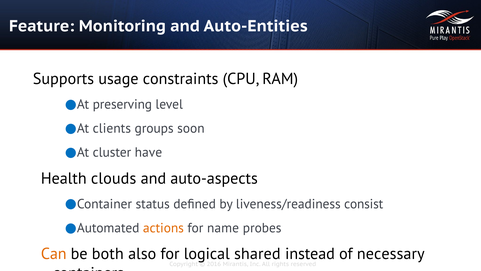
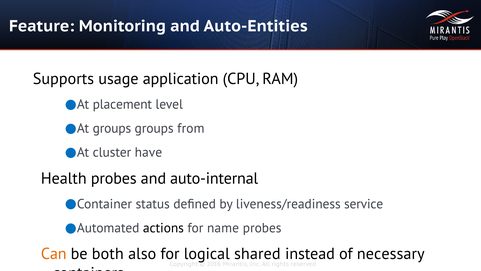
constraints: constraints -> application
preserving: preserving -> placement
clients at (112, 128): clients -> groups
soon: soon -> from
Health clouds: clouds -> probes
auto-aspects: auto-aspects -> auto-internal
consist: consist -> service
actions colour: orange -> black
